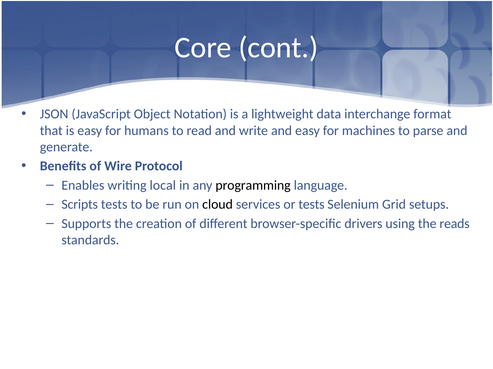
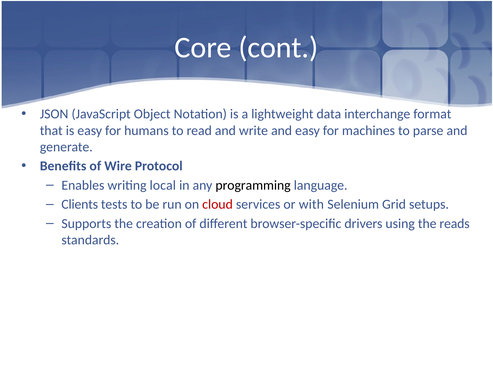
Scripts: Scripts -> Clients
cloud colour: black -> red
or tests: tests -> with
